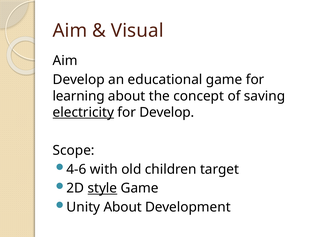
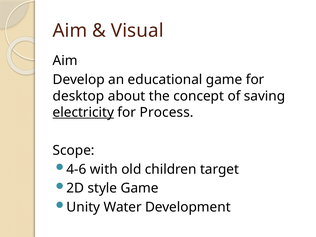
learning: learning -> desktop
for Develop: Develop -> Process
style underline: present -> none
Unity About: About -> Water
